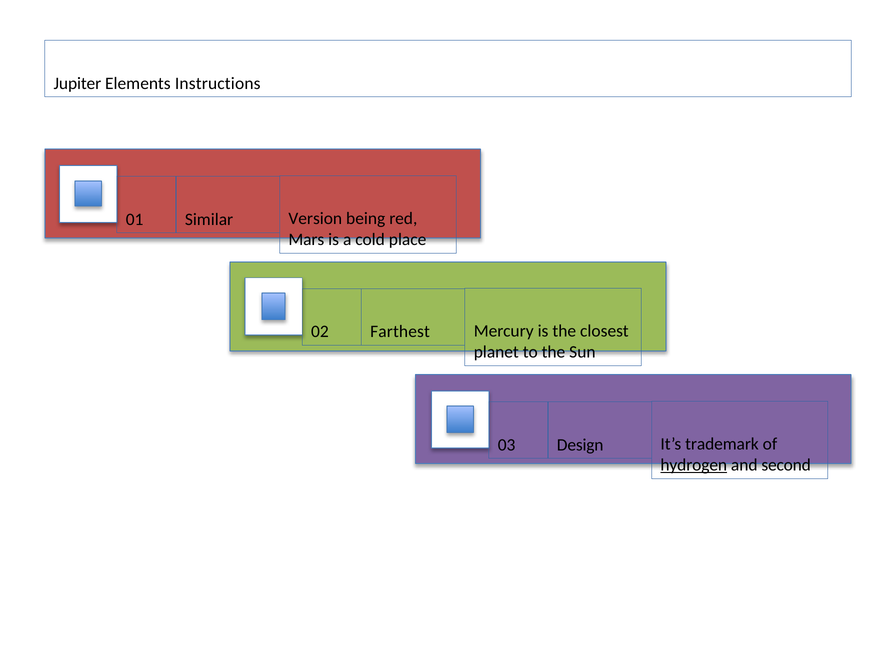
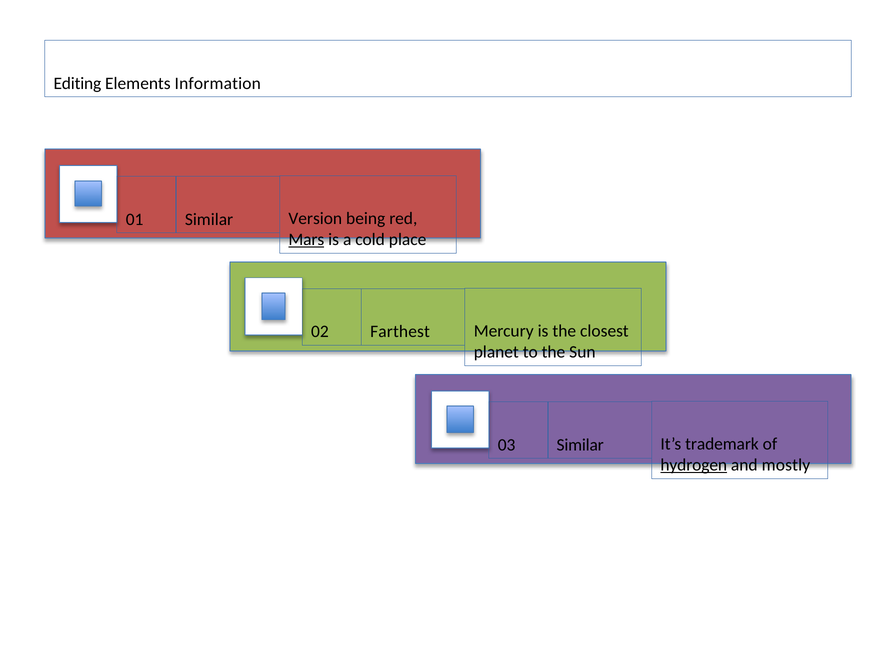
Jupiter: Jupiter -> Editing
Instructions: Instructions -> Information
Mars underline: none -> present
Design at (580, 445): Design -> Similar
second: second -> mostly
